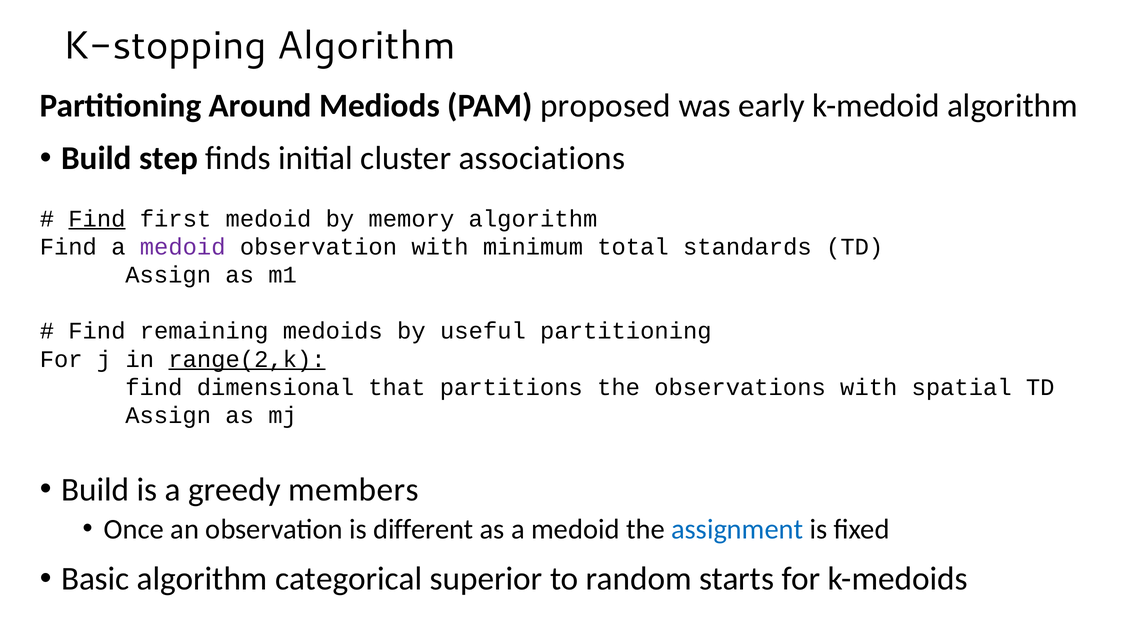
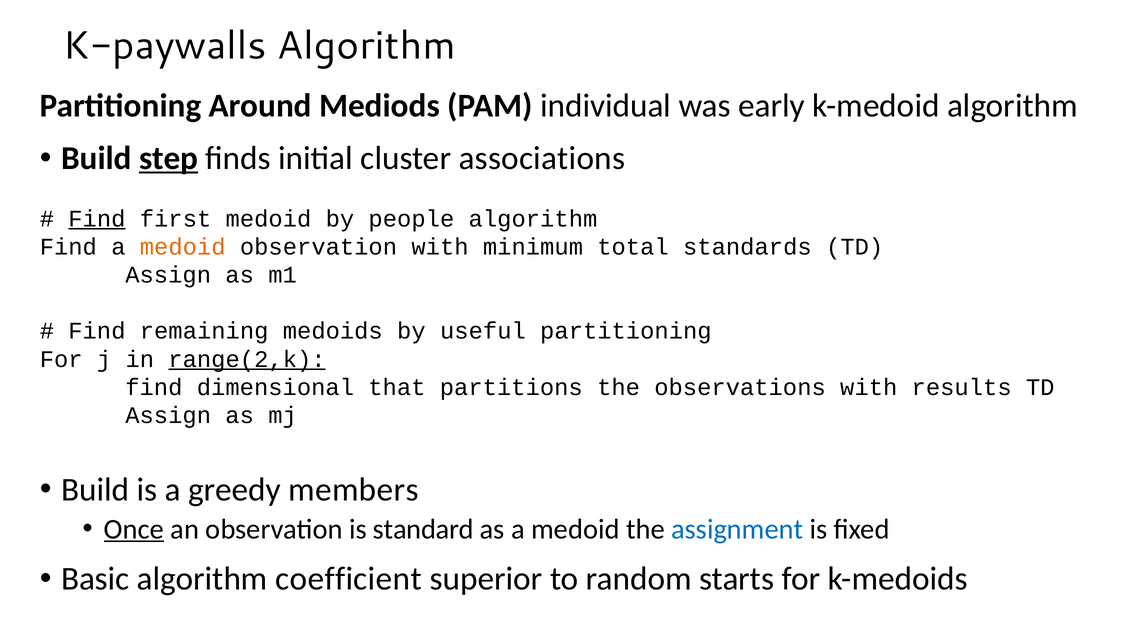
K-stopping: K-stopping -> K-paywalls
proposed: proposed -> individual
step underline: none -> present
memory: memory -> people
medoid at (183, 247) colour: purple -> orange
spatial: spatial -> results
Once underline: none -> present
different: different -> standard
categorical: categorical -> coefficient
